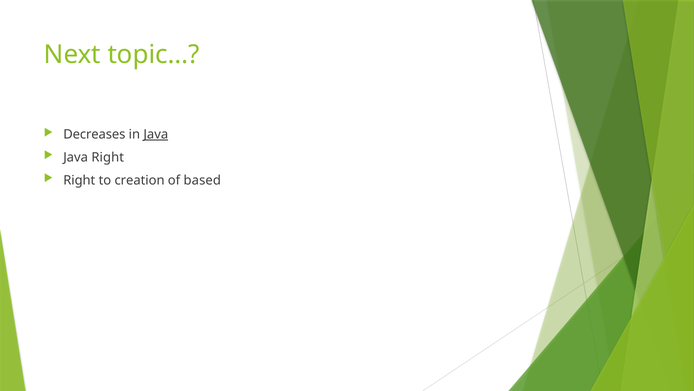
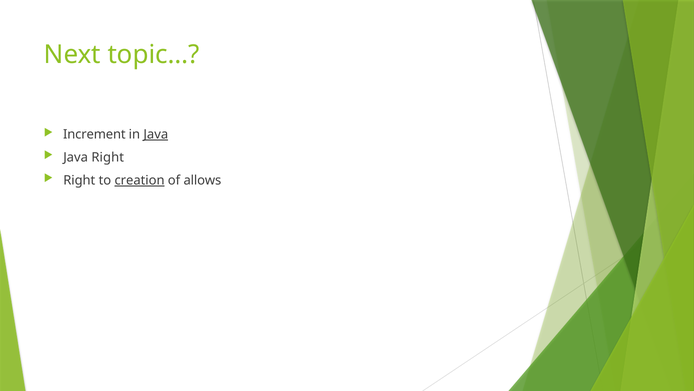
Decreases: Decreases -> Increment
creation underline: none -> present
based: based -> allows
